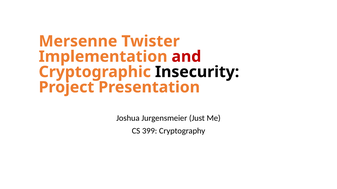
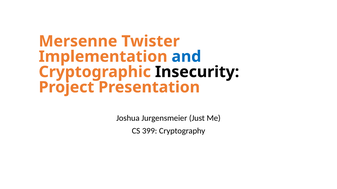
and colour: red -> blue
